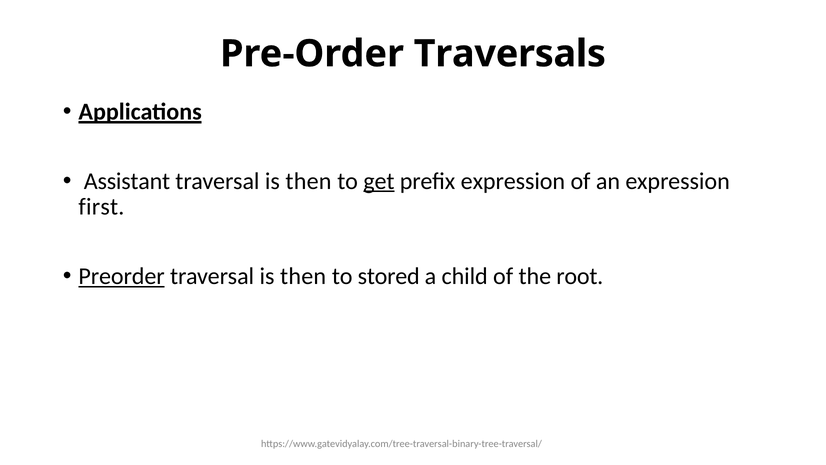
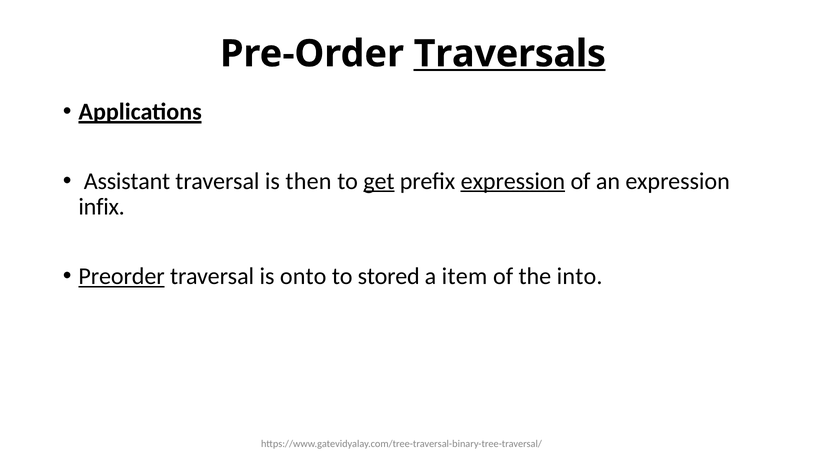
Traversals underline: none -> present
expression at (513, 181) underline: none -> present
first: first -> infix
then at (303, 276): then -> onto
child: child -> item
root: root -> into
